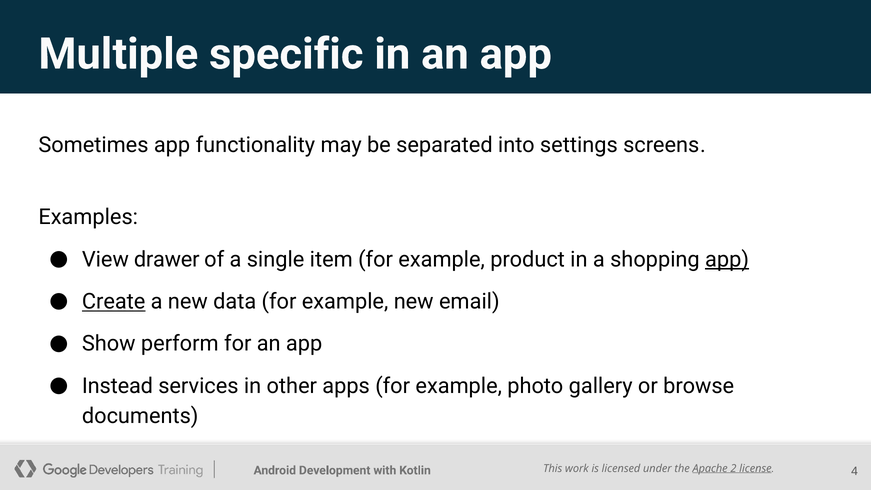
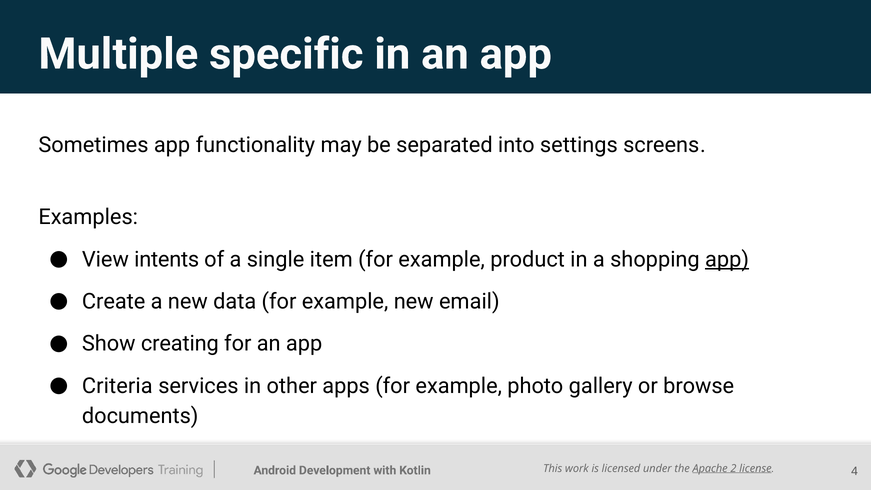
drawer: drawer -> intents
Create underline: present -> none
perform: perform -> creating
Instead: Instead -> Criteria
